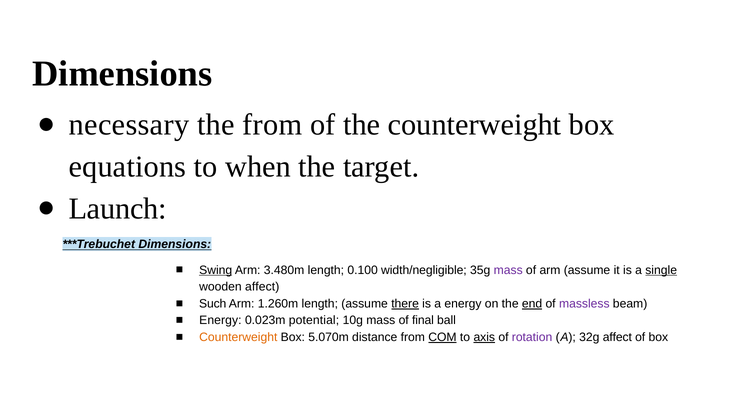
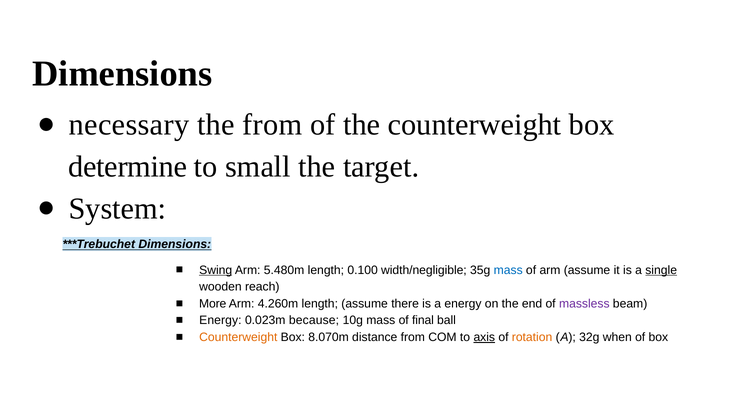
equations: equations -> determine
when: when -> small
Launch: Launch -> System
3.480m: 3.480m -> 5.480m
mass at (508, 270) colour: purple -> blue
wooden affect: affect -> reach
Such: Such -> More
1.260m: 1.260m -> 4.260m
there underline: present -> none
end underline: present -> none
potential: potential -> because
5.070m: 5.070m -> 8.070m
COM underline: present -> none
rotation colour: purple -> orange
32g affect: affect -> when
